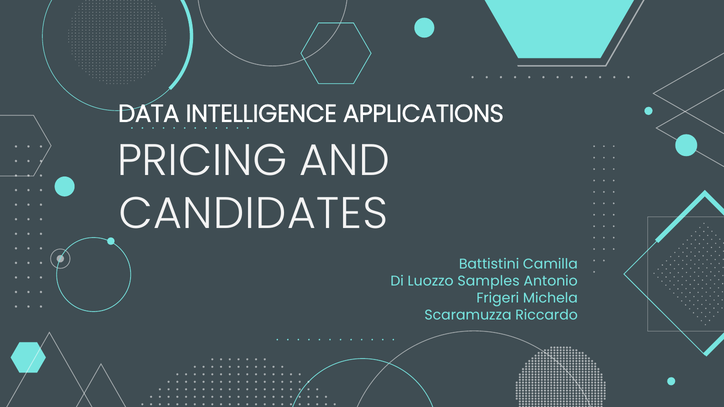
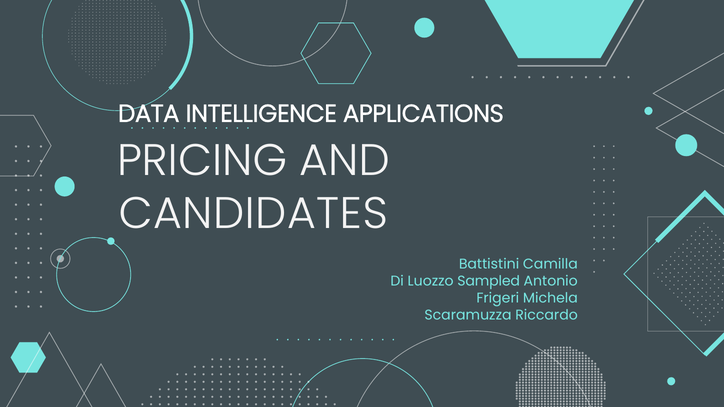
Samples: Samples -> Sampled
